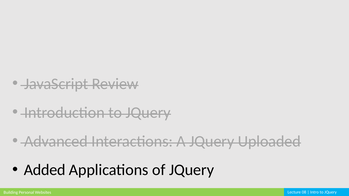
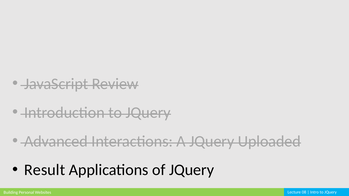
Added: Added -> Result
